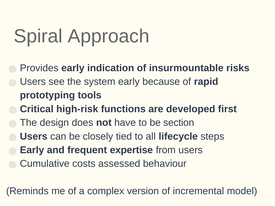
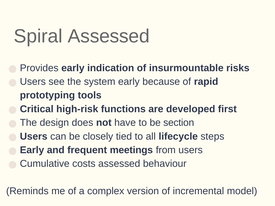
Spiral Approach: Approach -> Assessed
expertise: expertise -> meetings
